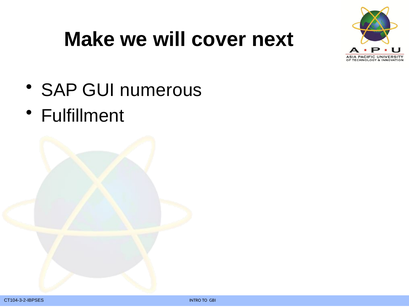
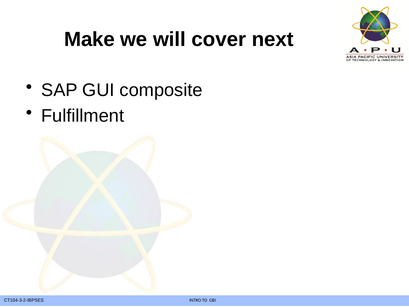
numerous: numerous -> composite
